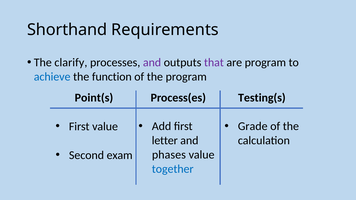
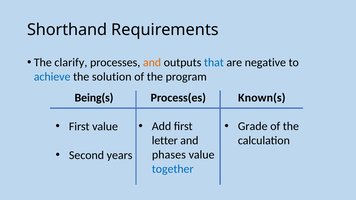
and at (152, 63) colour: purple -> orange
that colour: purple -> blue
are program: program -> negative
function: function -> solution
Point(s: Point(s -> Being(s
Testing(s: Testing(s -> Known(s
exam: exam -> years
